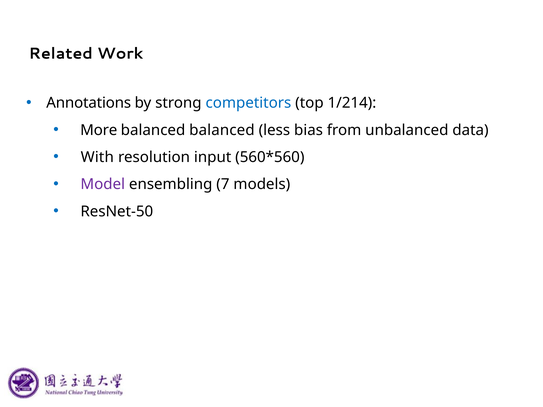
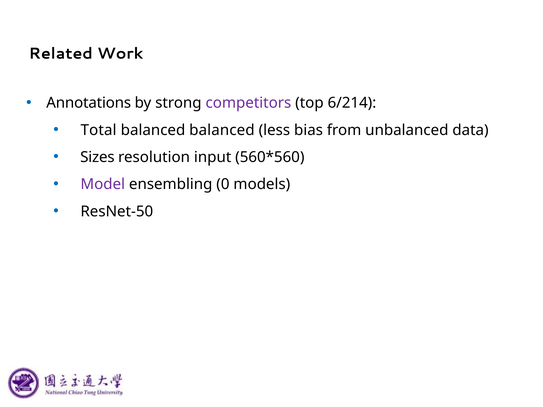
competitors colour: blue -> purple
1/214: 1/214 -> 6/214
More: More -> Total
With: With -> Sizes
7: 7 -> 0
